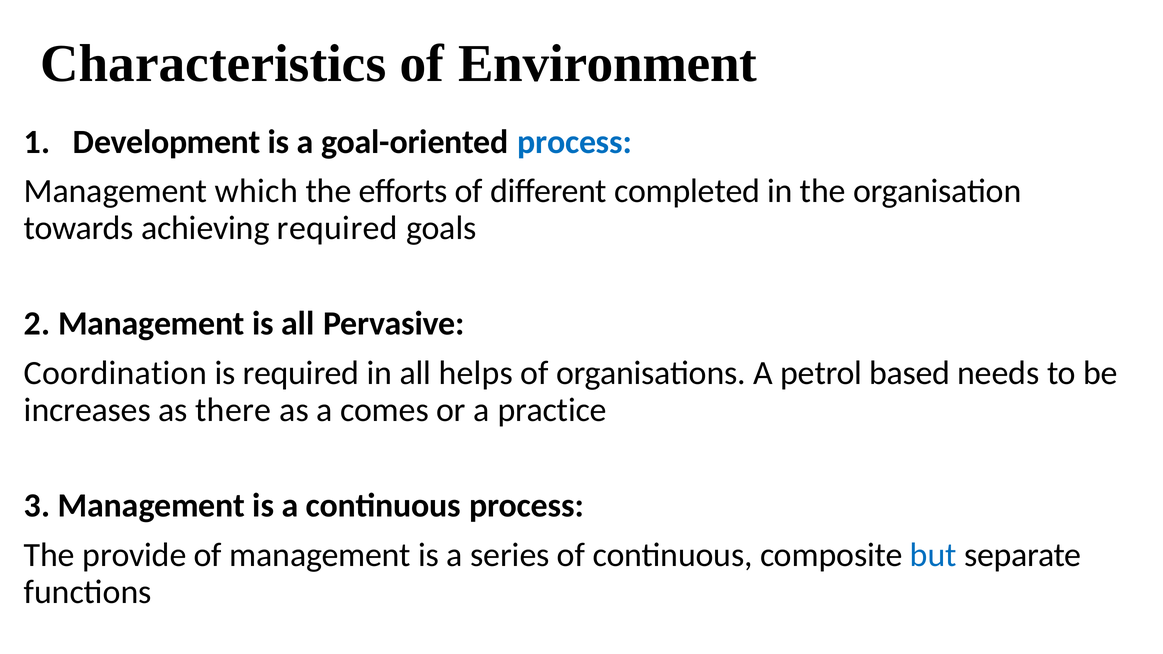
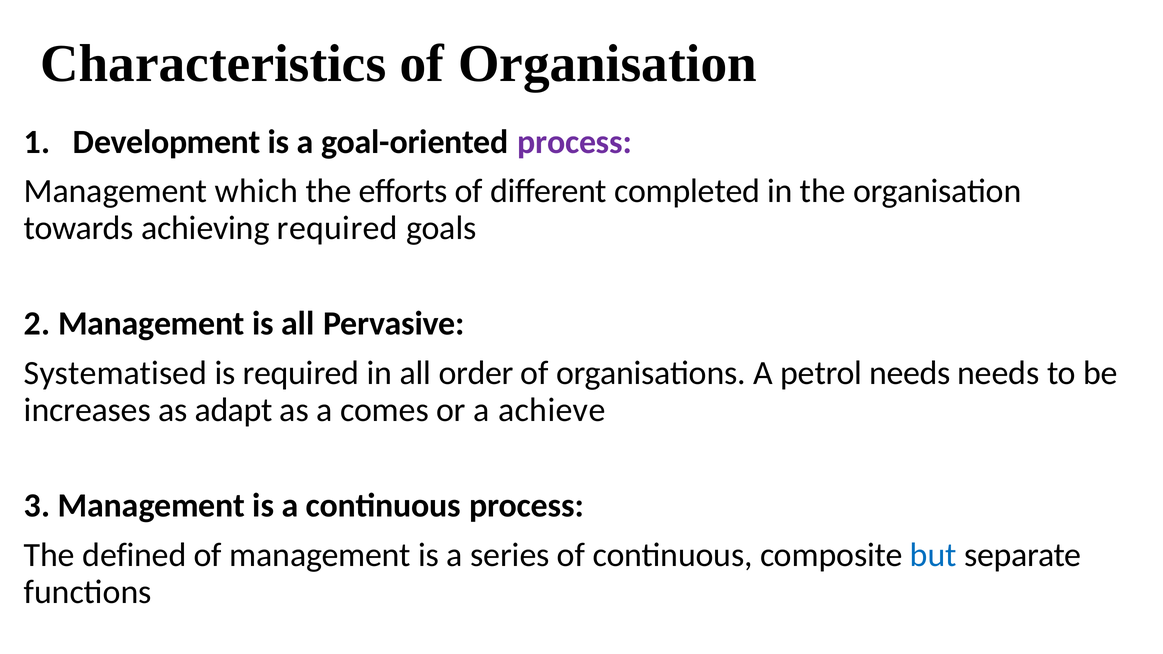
of Environment: Environment -> Organisation
process at (574, 142) colour: blue -> purple
Coordination: Coordination -> Systematised
helps: helps -> order
petrol based: based -> needs
there: there -> adapt
practice: practice -> achieve
provide: provide -> defined
